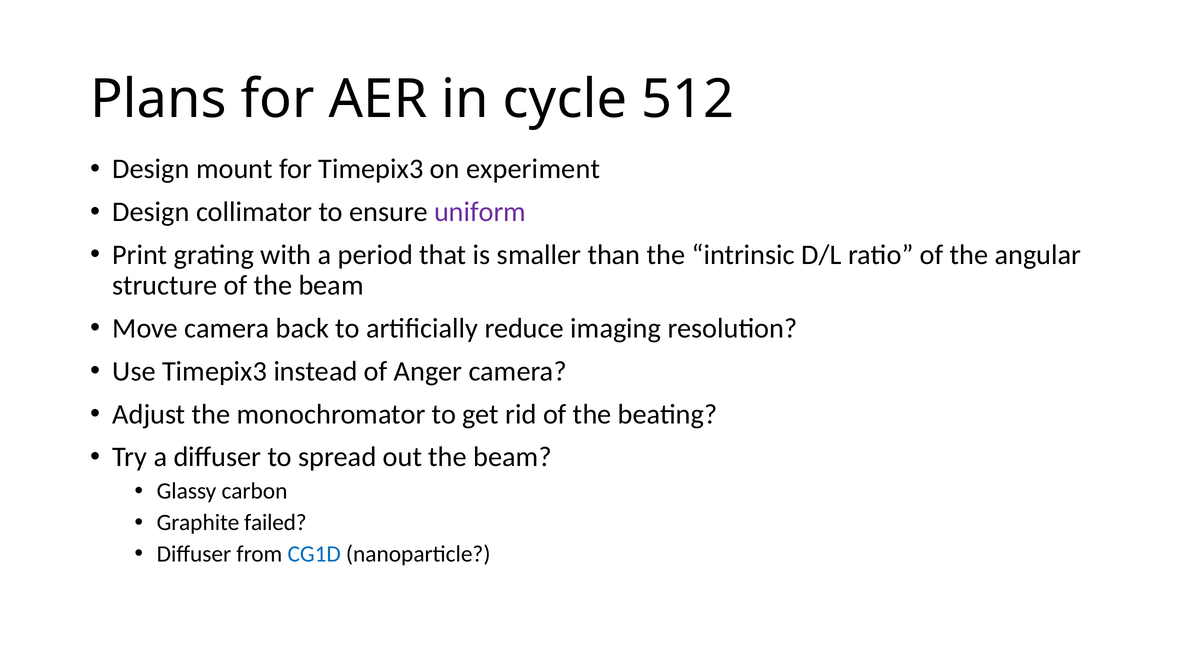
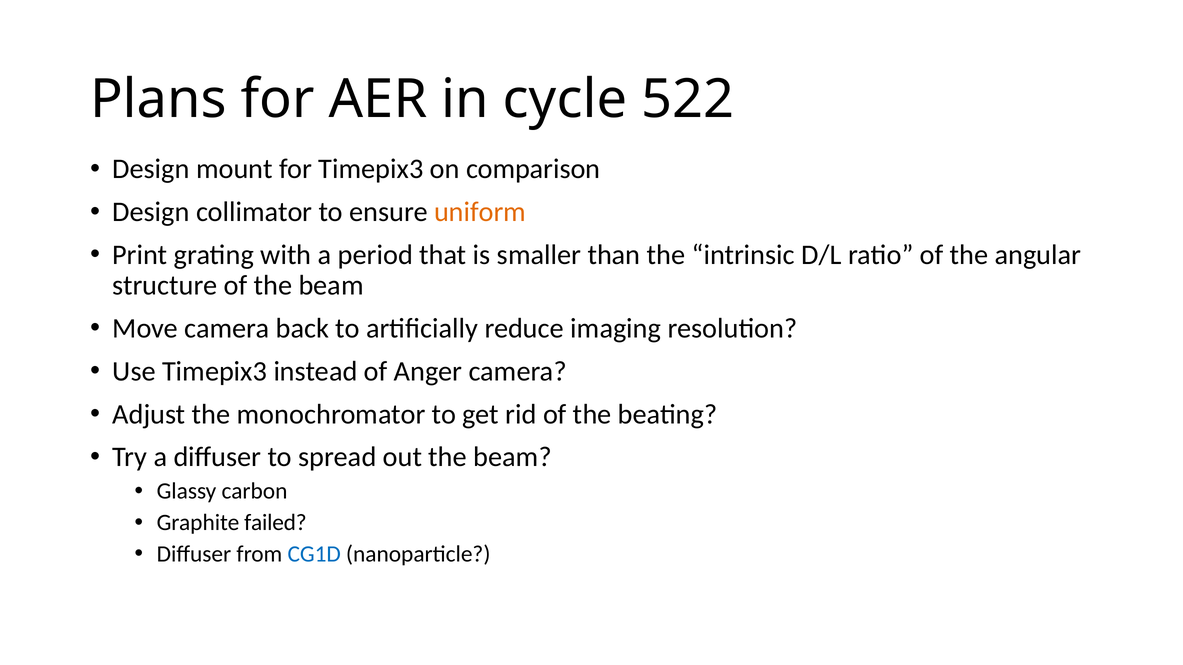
512: 512 -> 522
experiment: experiment -> comparison
uniform colour: purple -> orange
